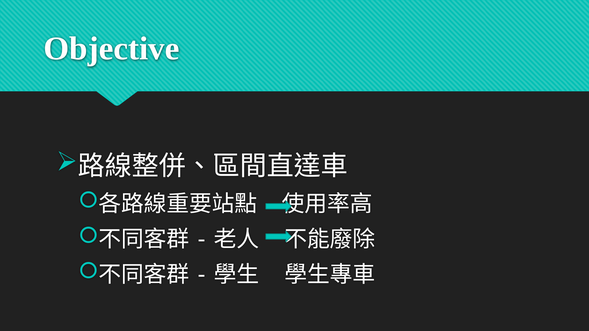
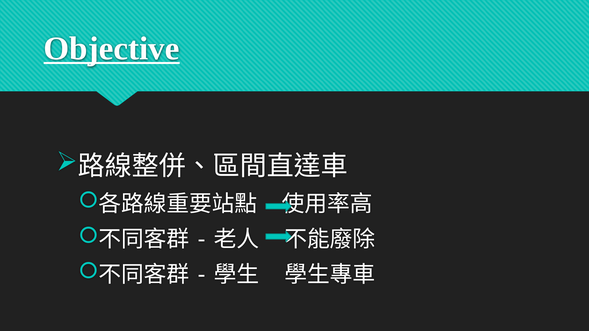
Objective underline: none -> present
